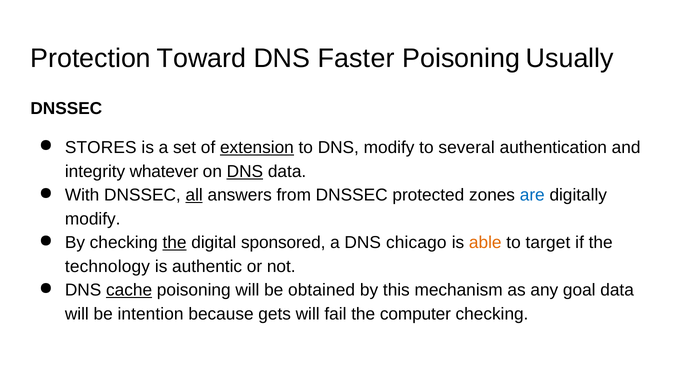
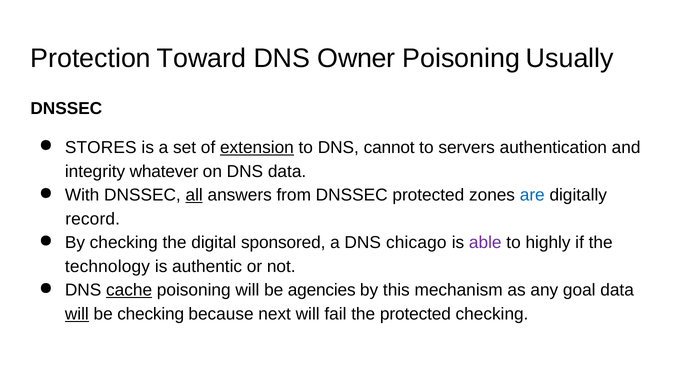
Faster: Faster -> Owner
DNS modify: modify -> cannot
several: several -> servers
DNS at (245, 171) underline: present -> none
modify at (93, 219): modify -> record
the at (175, 243) underline: present -> none
able colour: orange -> purple
target: target -> highly
obtained: obtained -> agencies
will at (77, 314) underline: none -> present
be intention: intention -> checking
gets: gets -> next
the computer: computer -> protected
